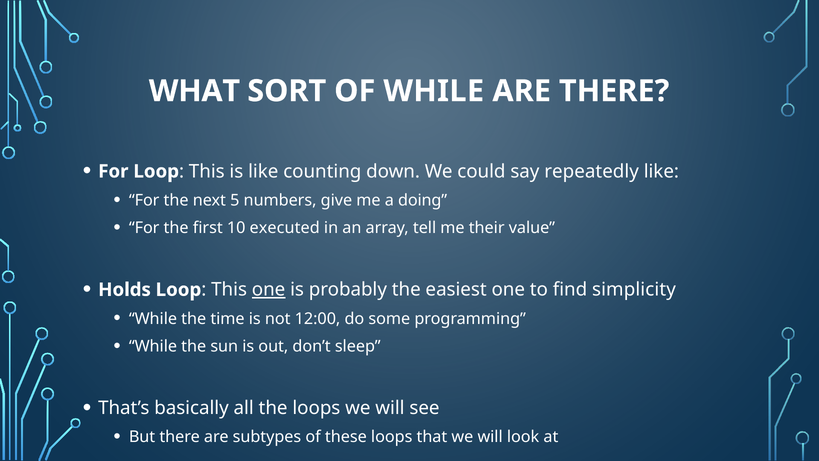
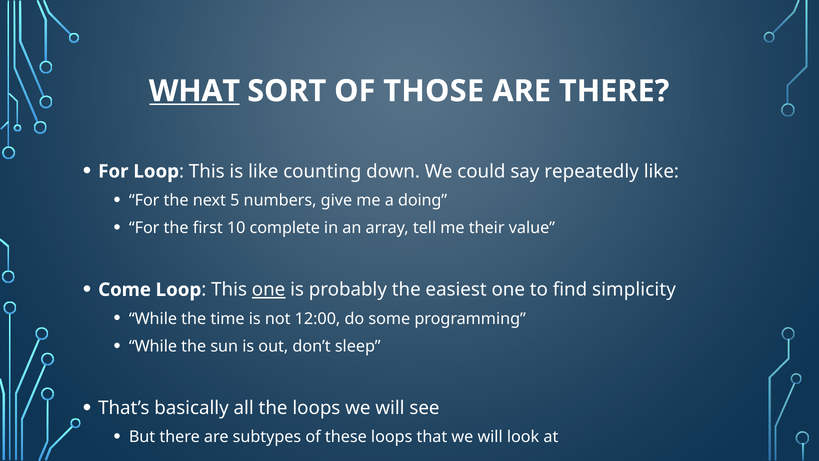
WHAT underline: none -> present
OF WHILE: WHILE -> THOSE
executed: executed -> complete
Holds: Holds -> Come
